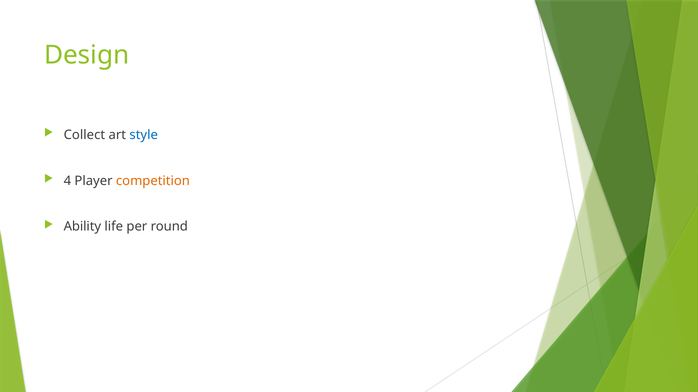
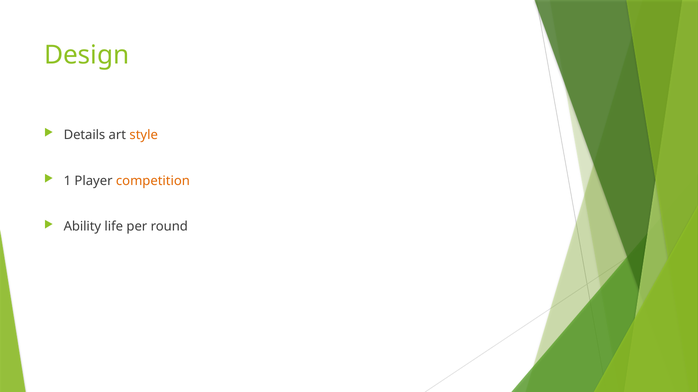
Collect: Collect -> Details
style colour: blue -> orange
4: 4 -> 1
